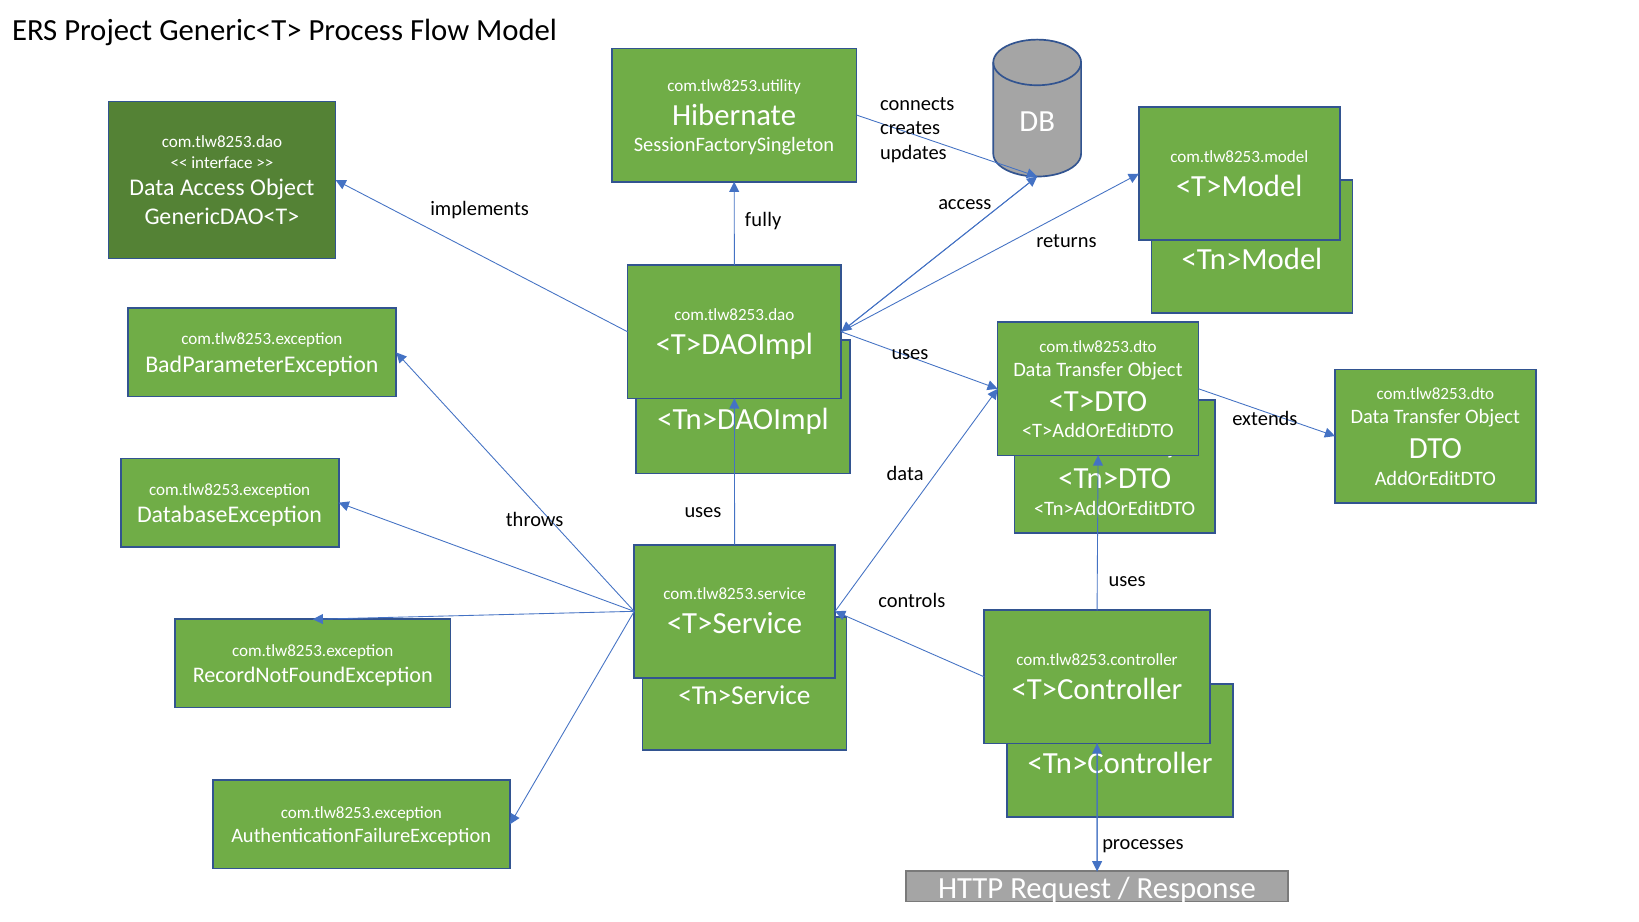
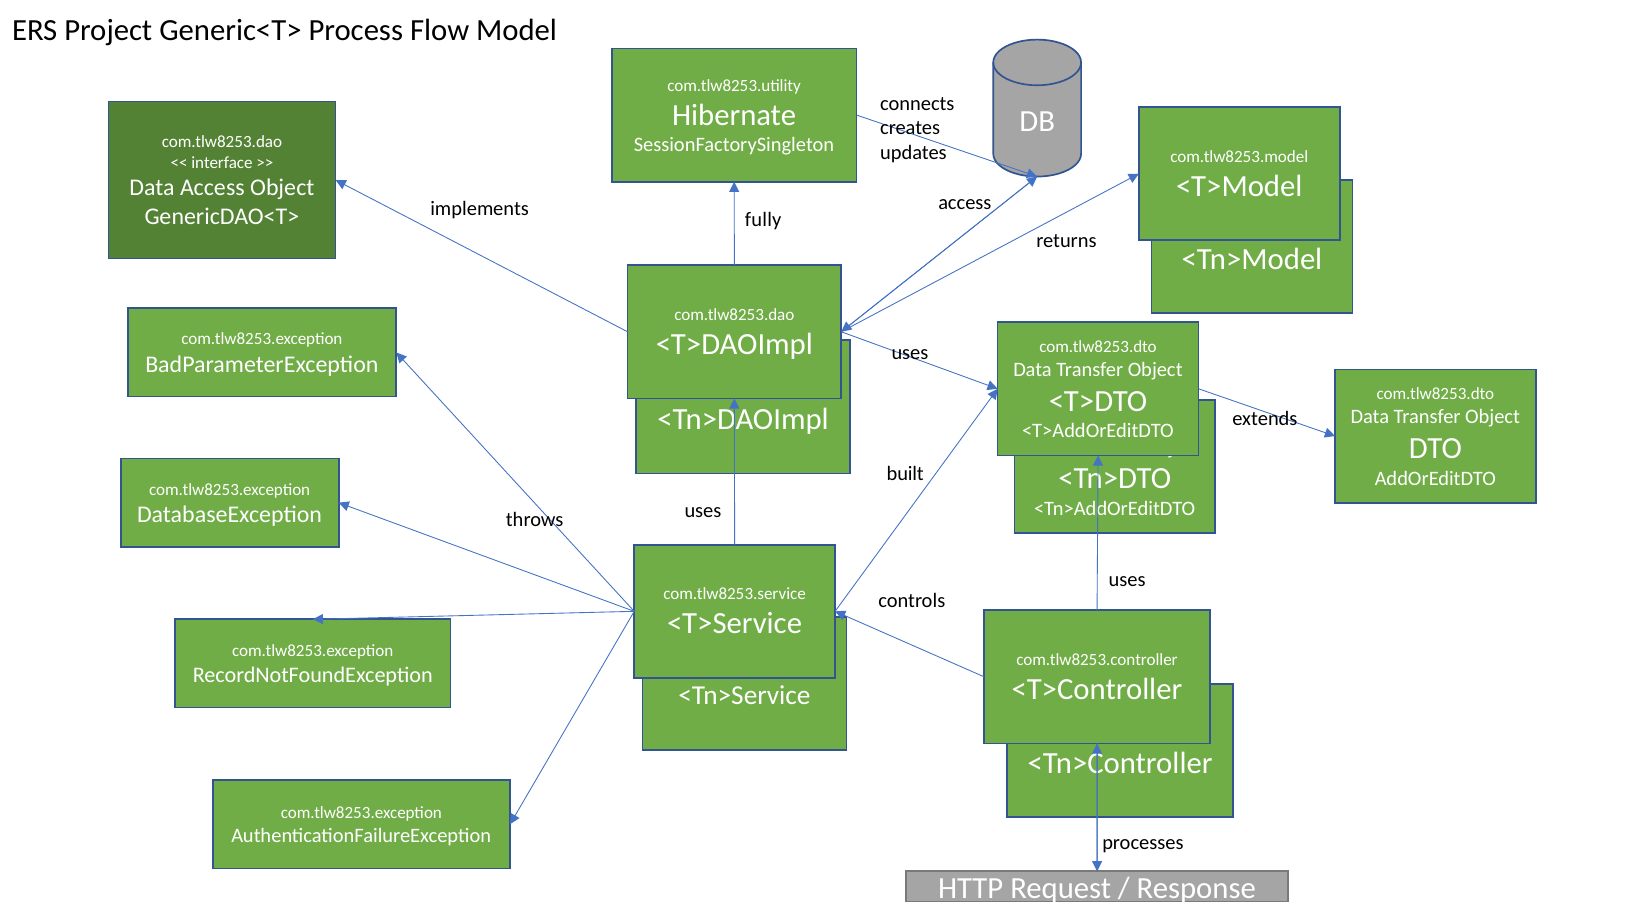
data at (905, 474): data -> built
